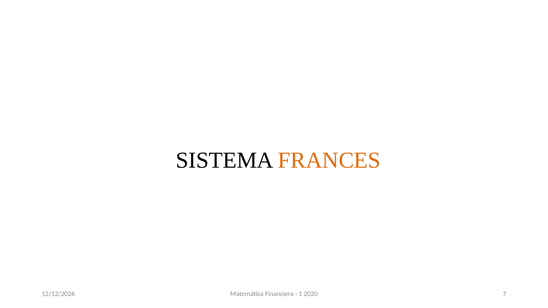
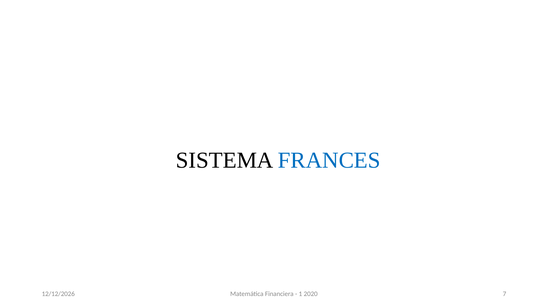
FRANCES colour: orange -> blue
